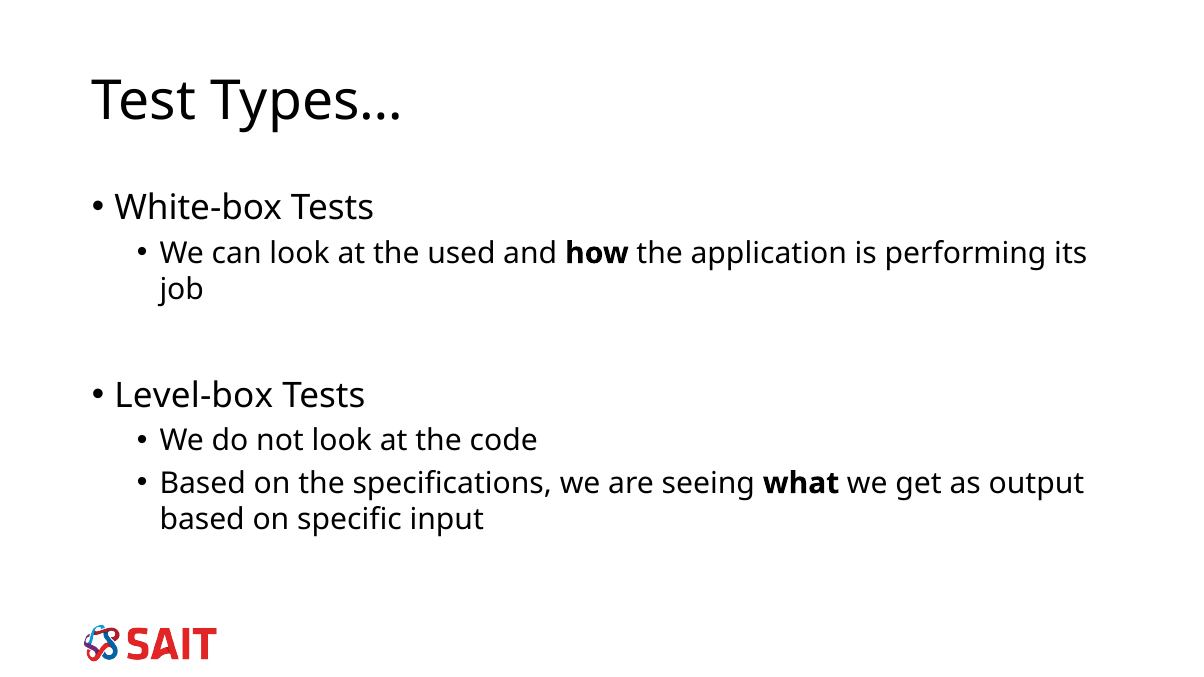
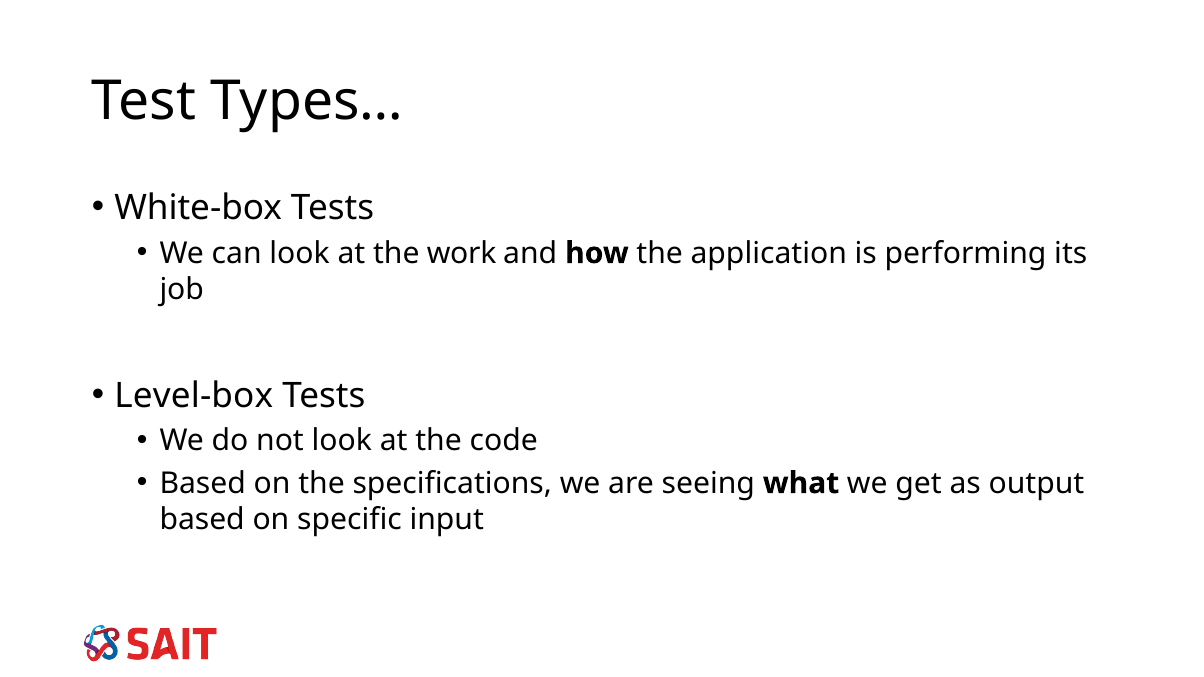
used: used -> work
